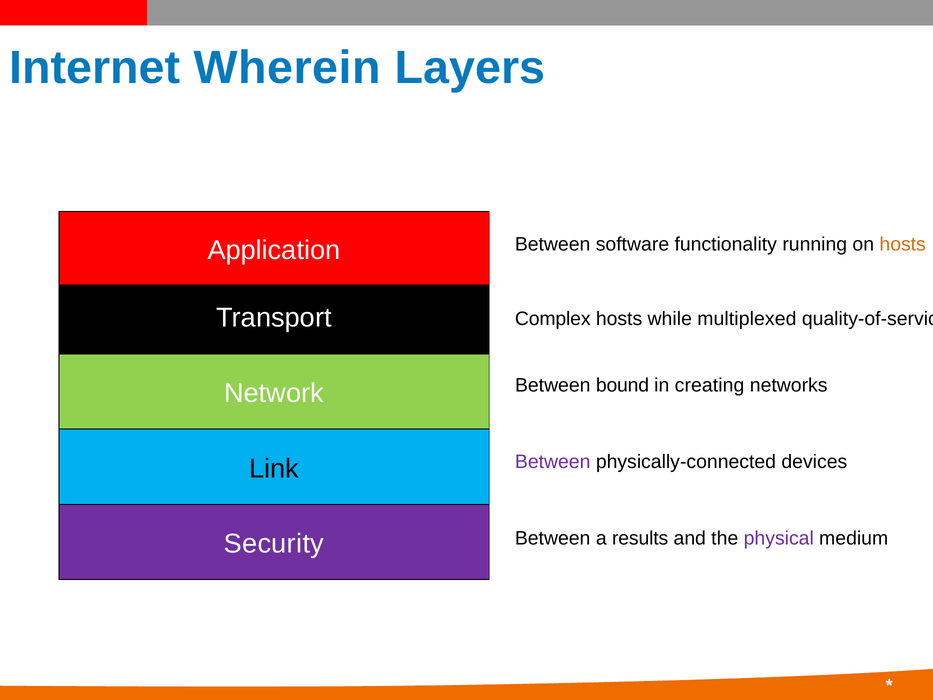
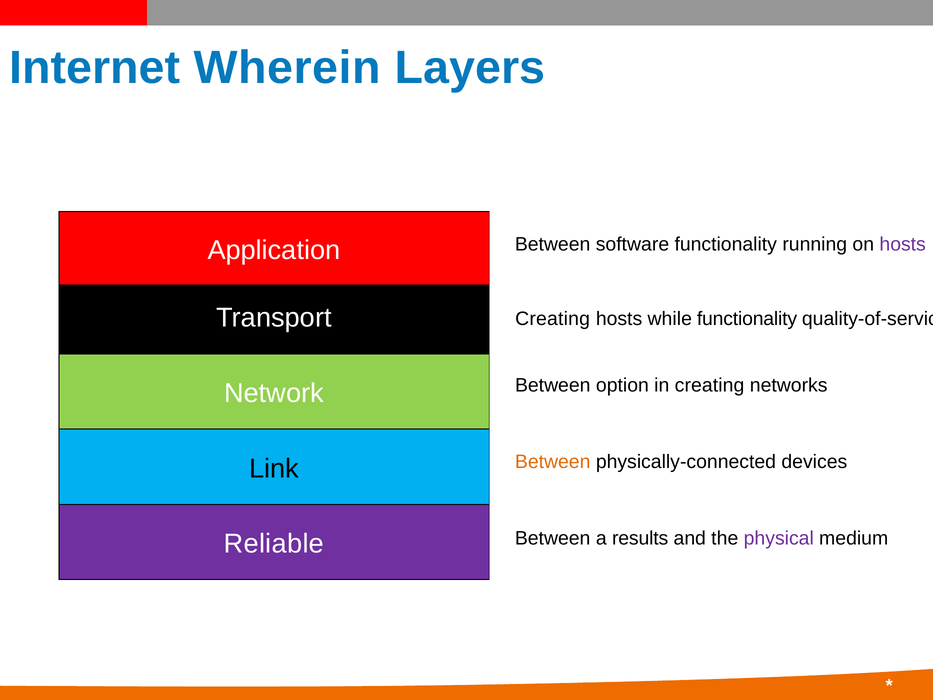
hosts at (903, 244) colour: orange -> purple
Complex at (553, 318): Complex -> Creating
while multiplexed: multiplexed -> functionality
bound: bound -> option
Between at (553, 462) colour: purple -> orange
Security: Security -> Reliable
